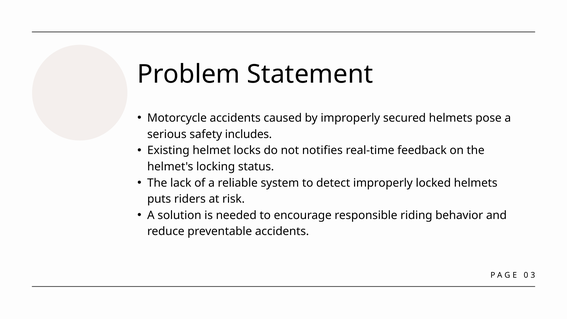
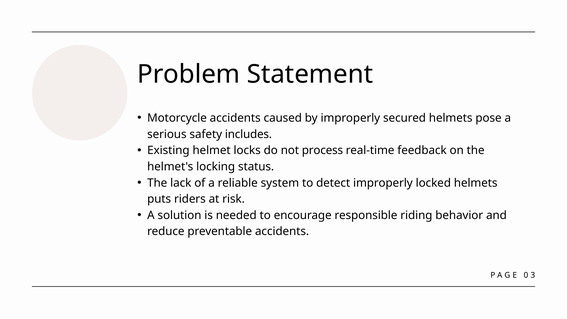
notifies: notifies -> process
